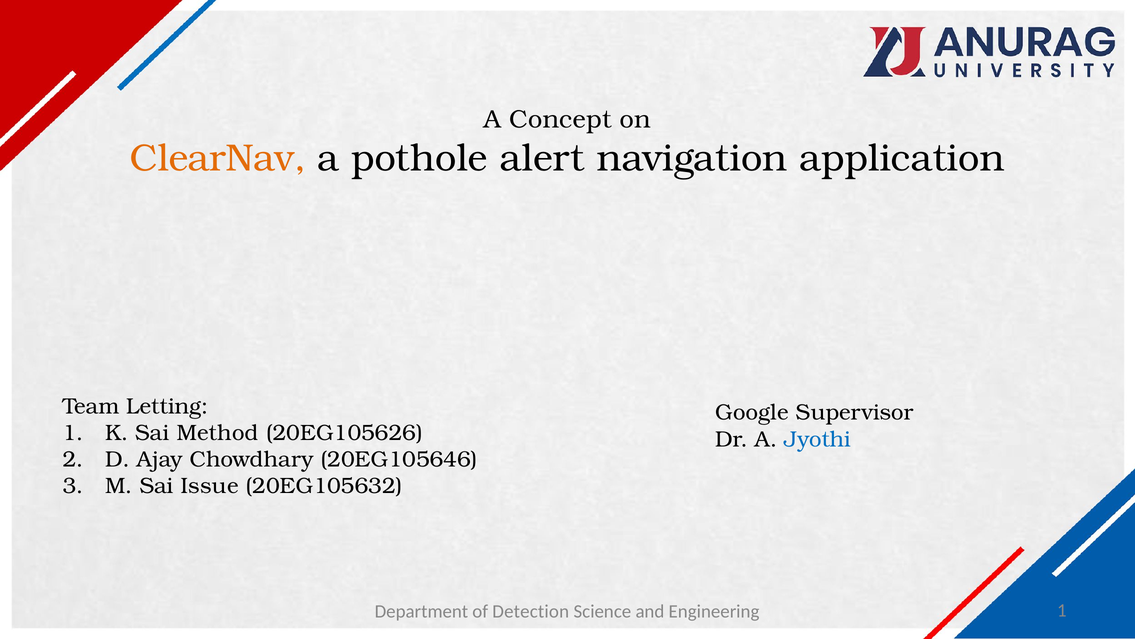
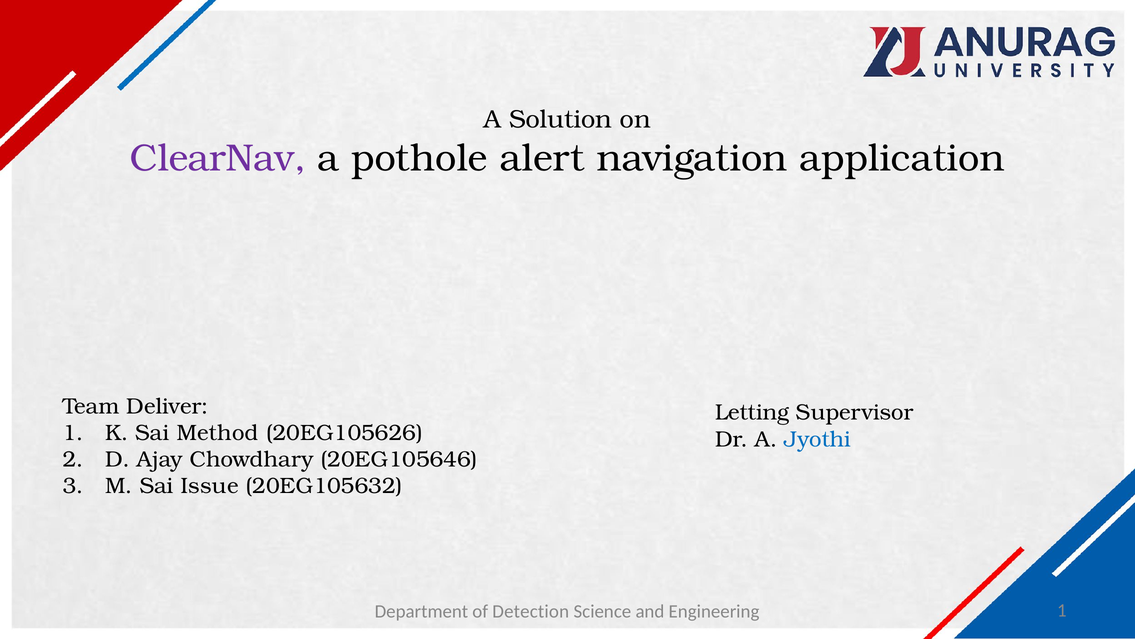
Concept: Concept -> Solution
ClearNav colour: orange -> purple
Letting: Letting -> Deliver
Google: Google -> Letting
